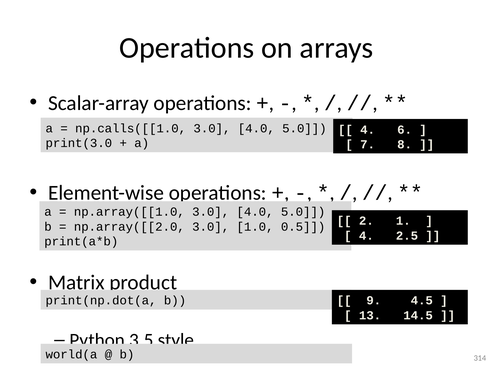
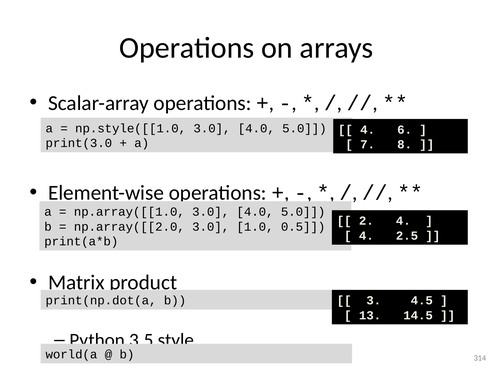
np.calls([[1.0: np.calls([[1.0 -> np.style([[1.0
2 1: 1 -> 4
9: 9 -> 3
